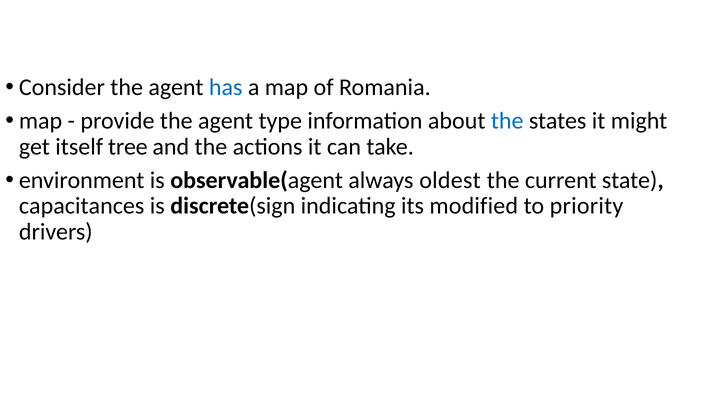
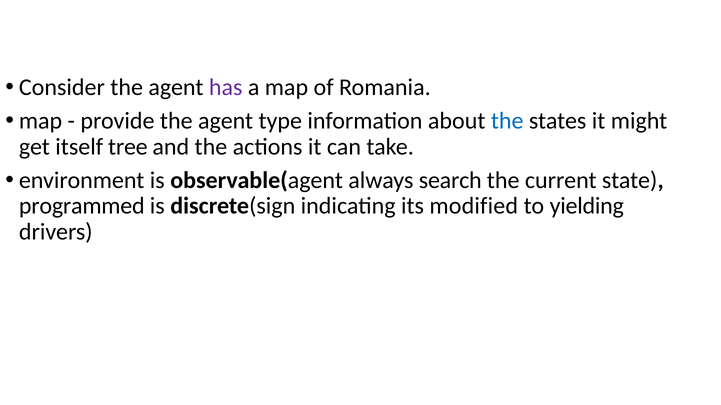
has colour: blue -> purple
oldest: oldest -> search
capacitances: capacitances -> programmed
priority: priority -> yielding
